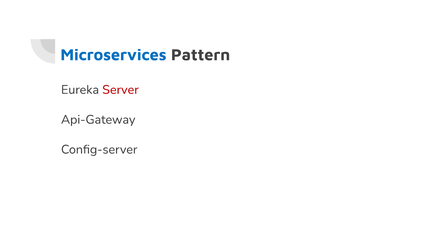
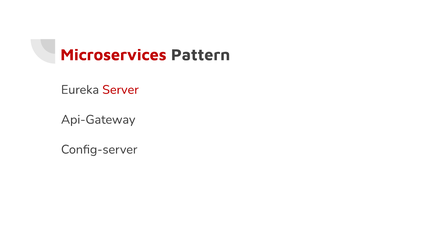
Microservices colour: blue -> red
